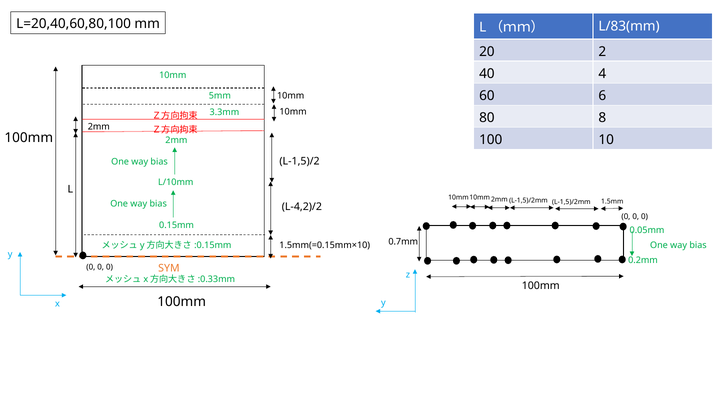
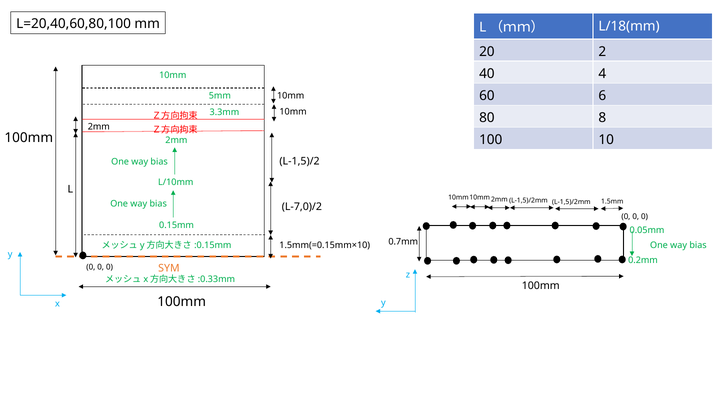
L/83(mm: L/83(mm -> L/18(mm
L-4,2)/2: L-4,2)/2 -> L-7,0)/2
